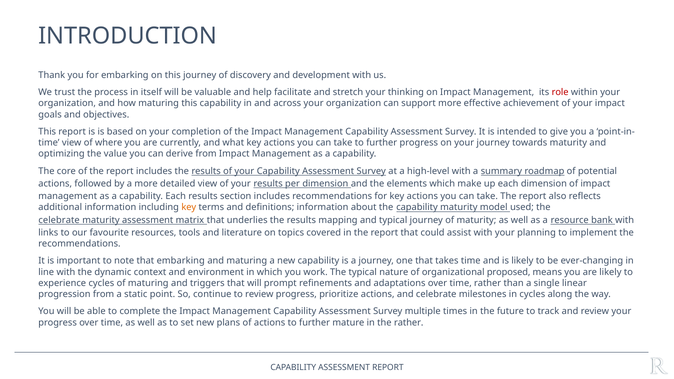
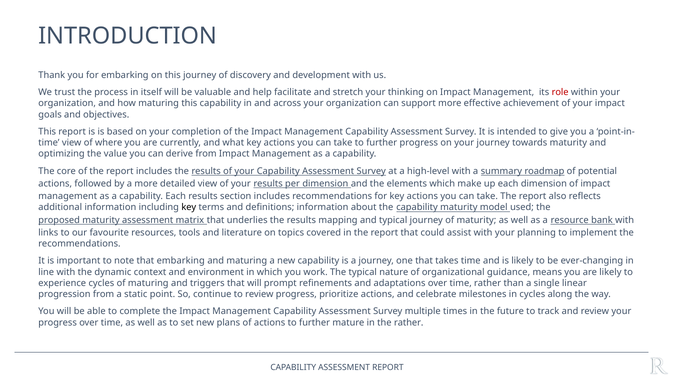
key at (189, 207) colour: orange -> black
celebrate at (59, 220): celebrate -> proposed
proposed: proposed -> guidance
